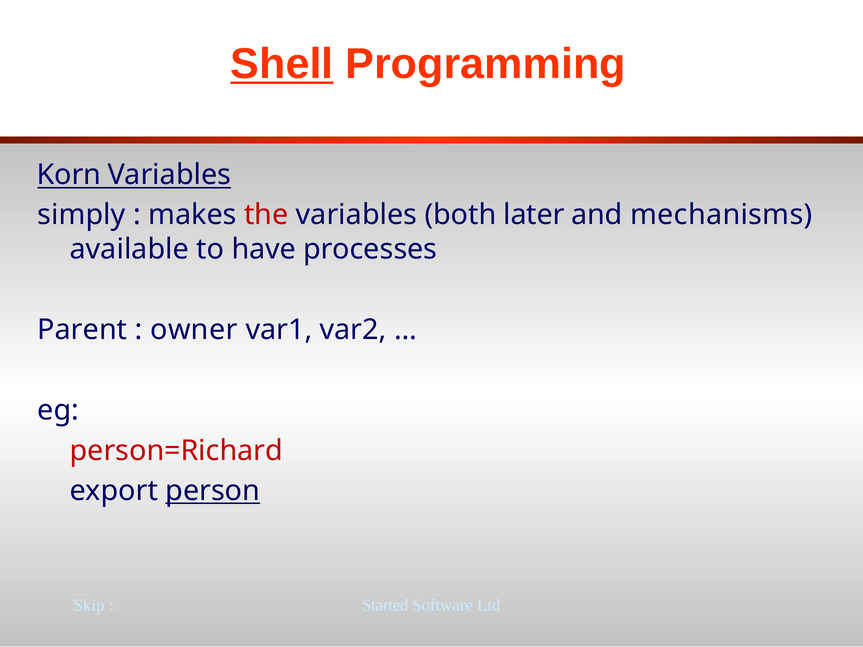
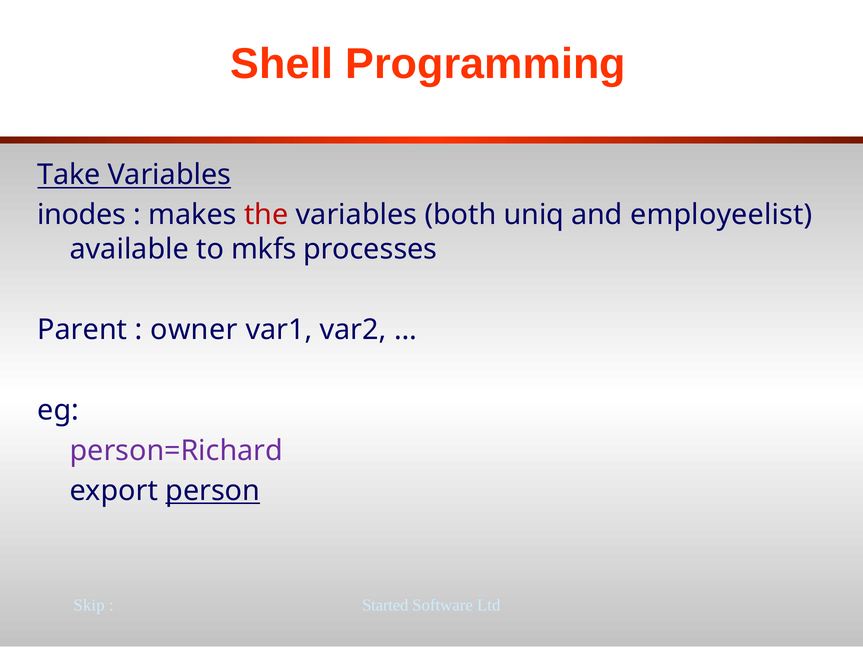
Shell underline: present -> none
Korn: Korn -> Take
simply: simply -> inodes
later: later -> uniq
mechanisms: mechanisms -> employeelist
have: have -> mkfs
person=Richard colour: red -> purple
